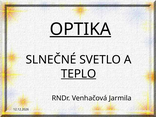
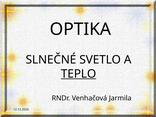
OPTIKA underline: present -> none
